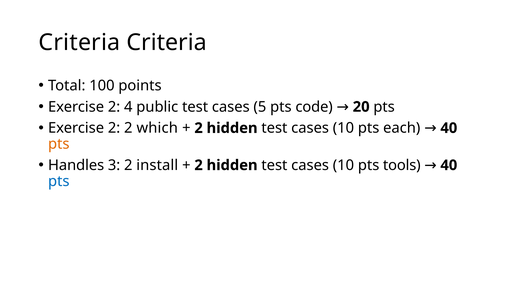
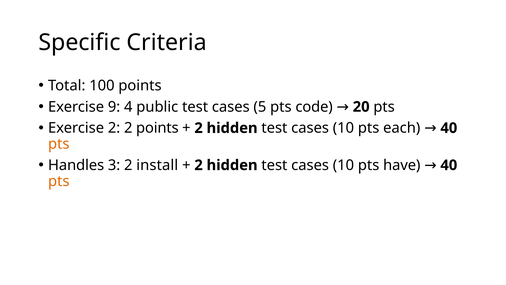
Criteria at (79, 43): Criteria -> Specific
2 at (114, 107): 2 -> 9
2 which: which -> points
tools: tools -> have
pts at (59, 181) colour: blue -> orange
